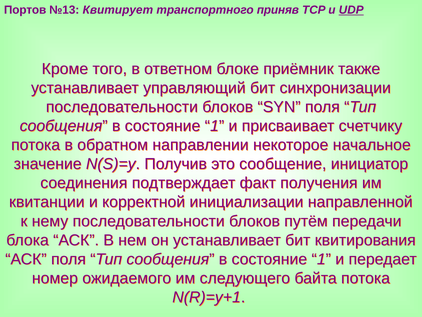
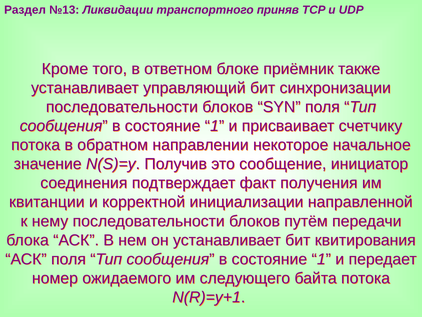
Портов: Портов -> Раздел
Квитирует: Квитирует -> Ликвидации
UDP underline: present -> none
